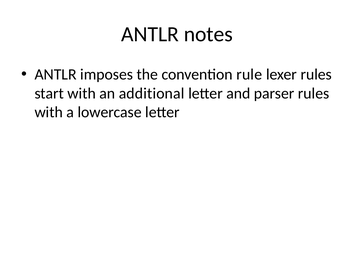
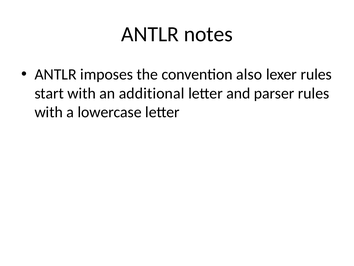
rule: rule -> also
